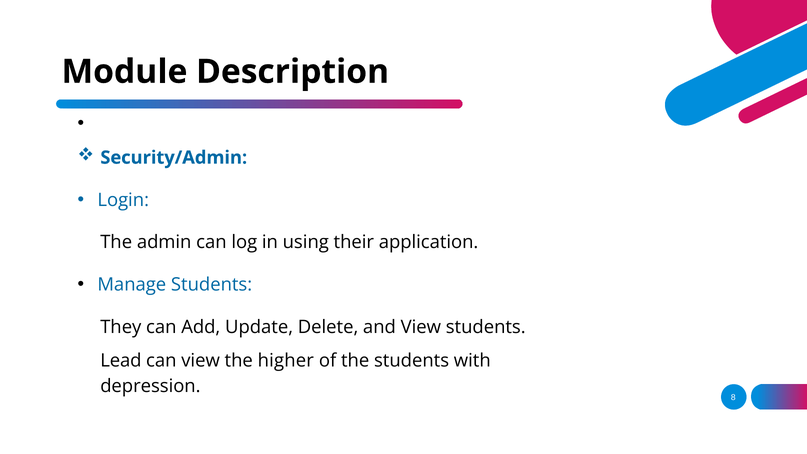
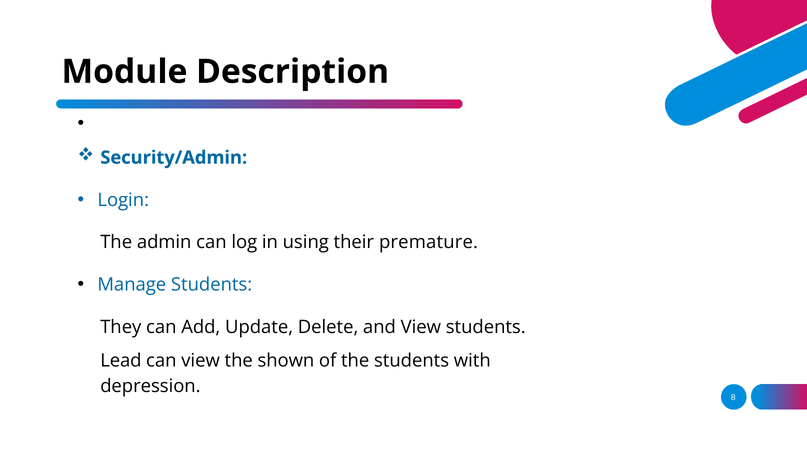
application: application -> premature
higher: higher -> shown
